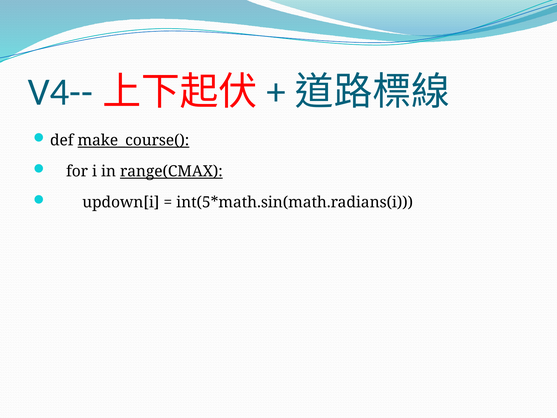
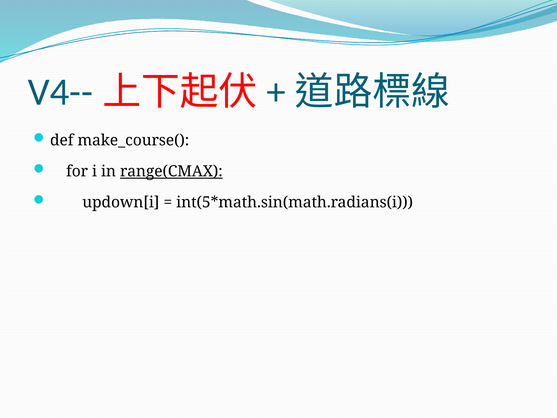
make_course( underline: present -> none
